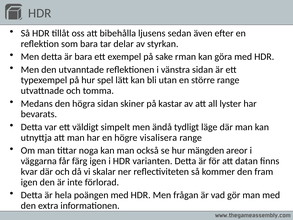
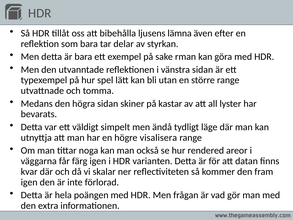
sedan: sedan -> lämna
mängden: mängden -> rendered
